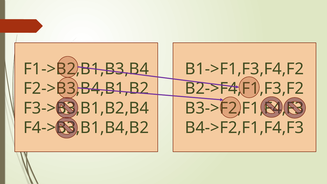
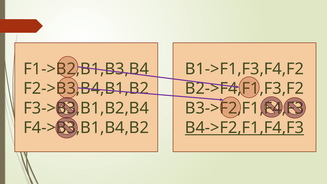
B4->F2,F1,F4,F3 underline: none -> present
